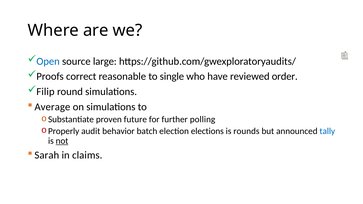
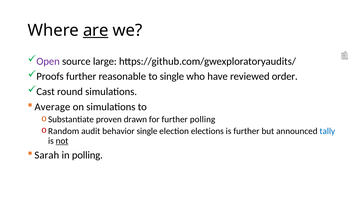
are underline: none -> present
Open colour: blue -> purple
Proofs correct: correct -> further
Filip: Filip -> Cast
future: future -> drawn
Properly: Properly -> Random
behavior batch: batch -> single
is rounds: rounds -> further
in claims: claims -> polling
